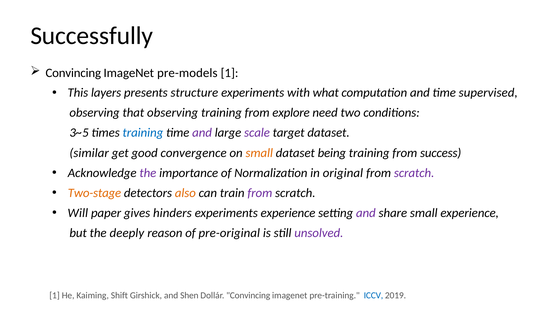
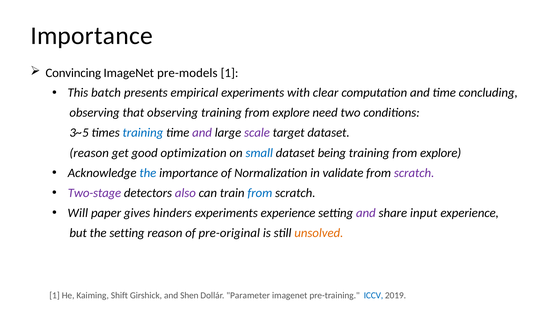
Successfully at (92, 36): Successfully -> Importance
layers: layers -> batch
structure: structure -> empirical
what: what -> clear
supervised: supervised -> concluding
similar at (89, 153): similar -> reason
convergence: convergence -> optimization
small at (259, 153) colour: orange -> blue
success at (441, 153): success -> explore
the at (148, 173) colour: purple -> blue
original: original -> validate
Two-stage colour: orange -> purple
also colour: orange -> purple
from at (260, 193) colour: purple -> blue
share small: small -> input
the deeply: deeply -> setting
unsolved colour: purple -> orange
Dollár Convincing: Convincing -> Parameter
